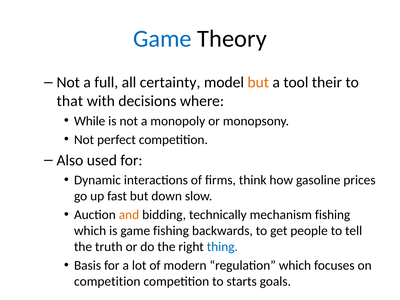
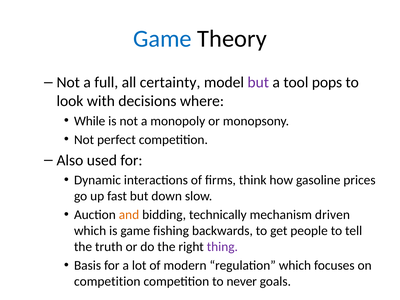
but at (258, 82) colour: orange -> purple
their: their -> pops
that: that -> look
mechanism fishing: fishing -> driven
thing colour: blue -> purple
starts: starts -> never
